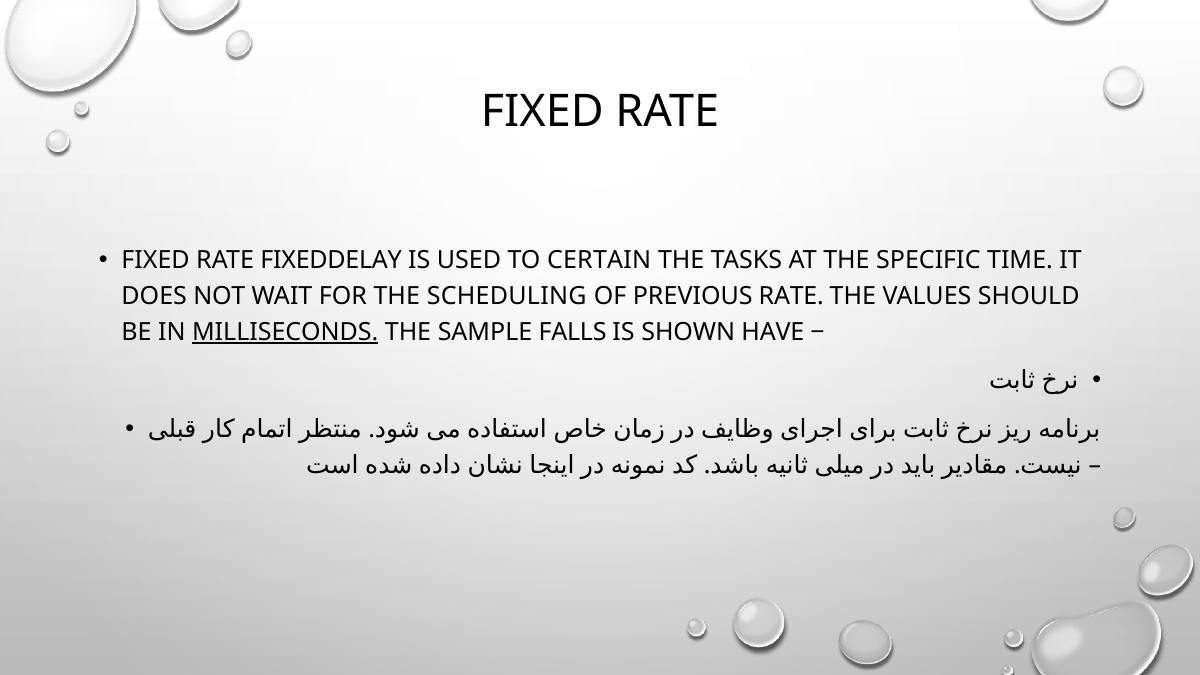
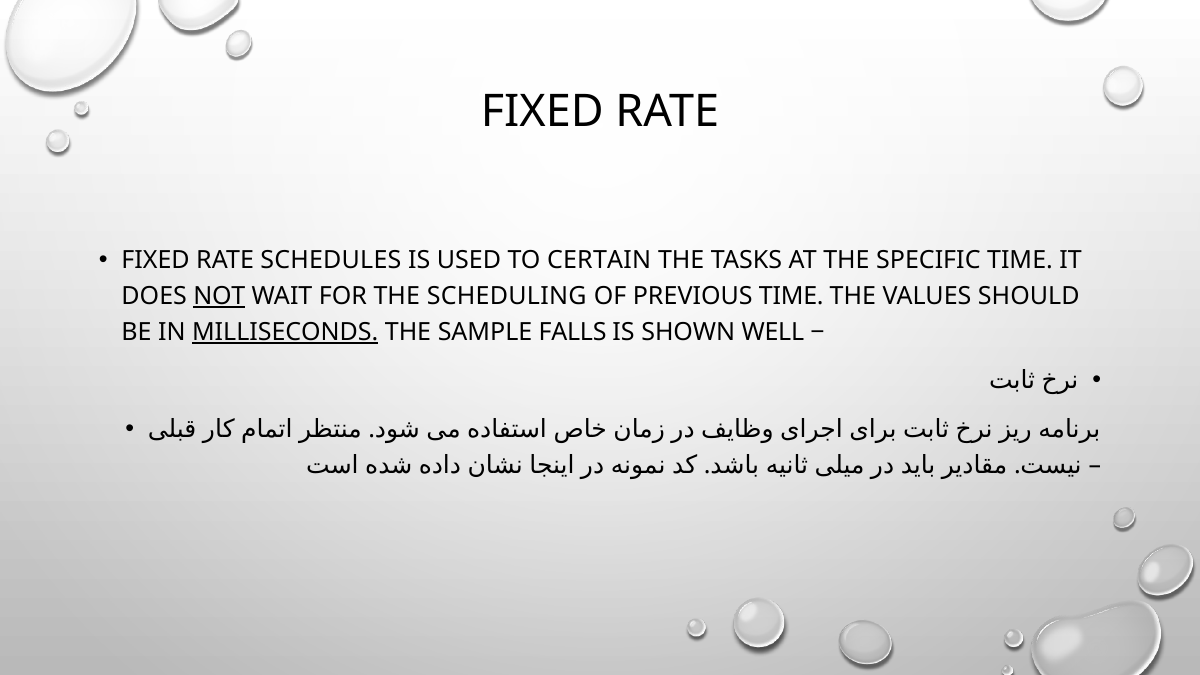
FIXEDDELAY: FIXEDDELAY -> SCHEDULES
NOT underline: none -> present
PREVIOUS RATE: RATE -> TIME
HAVE: HAVE -> WELL
